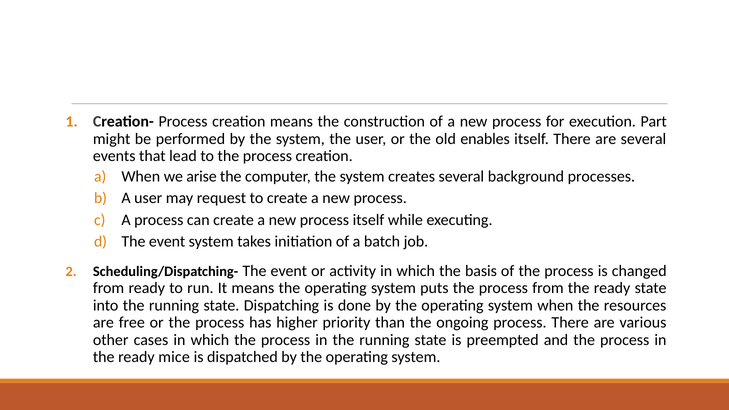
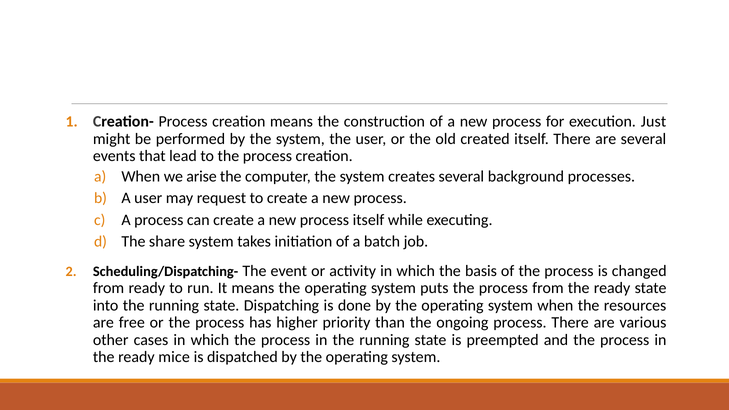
Part: Part -> Just
enables: enables -> created
event at (167, 242): event -> share
